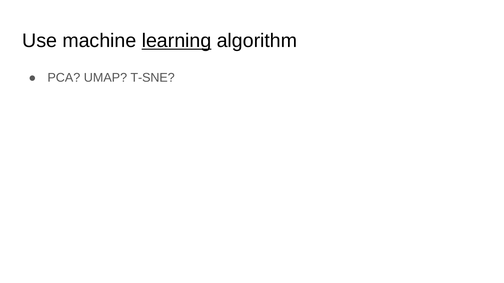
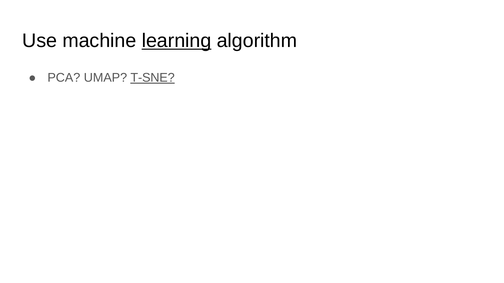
T-SNE underline: none -> present
